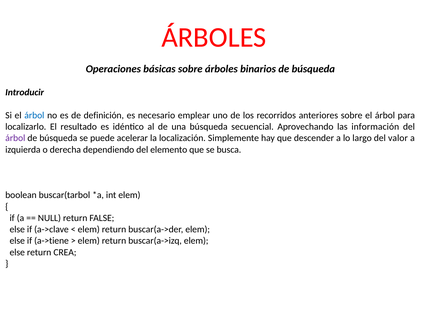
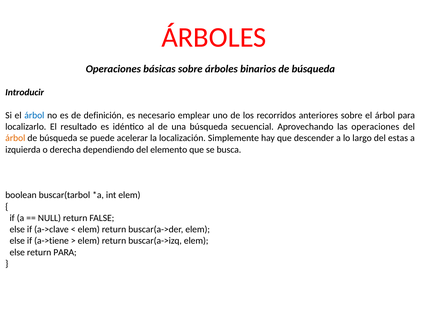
las información: información -> operaciones
árbol at (15, 138) colour: purple -> orange
valor: valor -> estas
return CREA: CREA -> PARA
